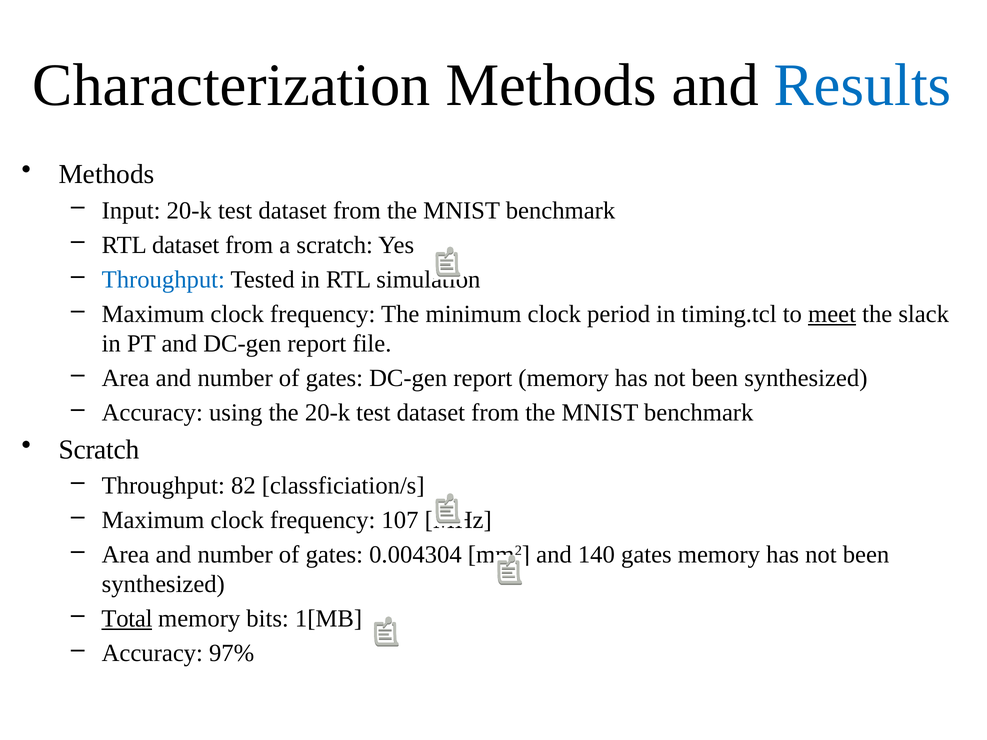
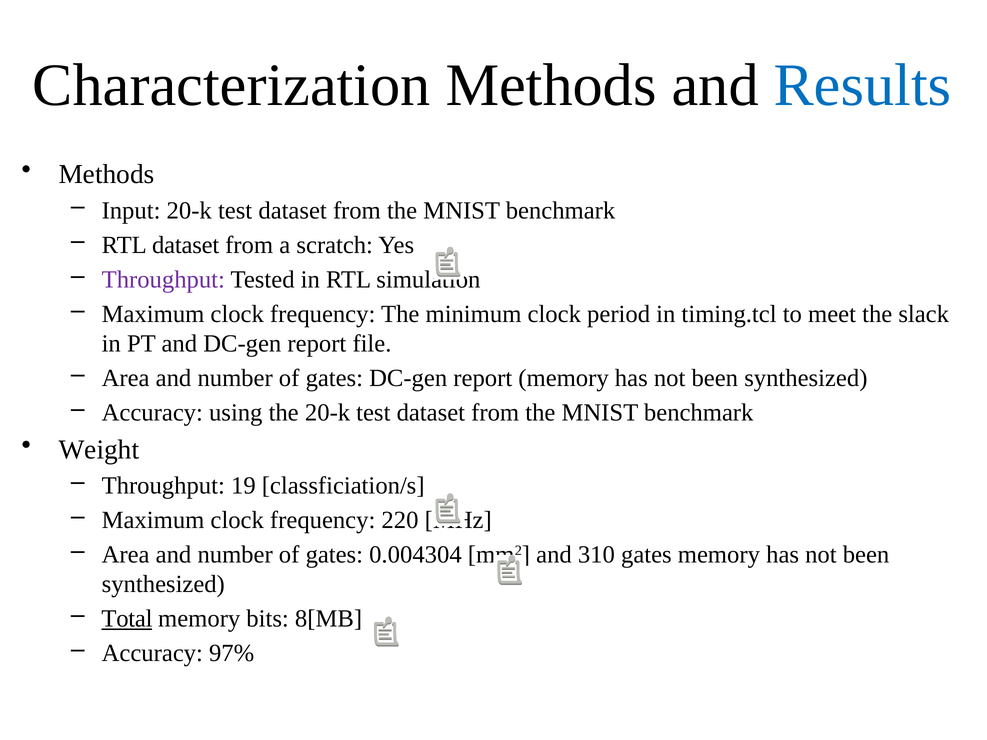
Throughput at (163, 280) colour: blue -> purple
meet underline: present -> none
Scratch at (99, 450): Scratch -> Weight
82: 82 -> 19
107: 107 -> 220
140: 140 -> 310
1[MB: 1[MB -> 8[MB
